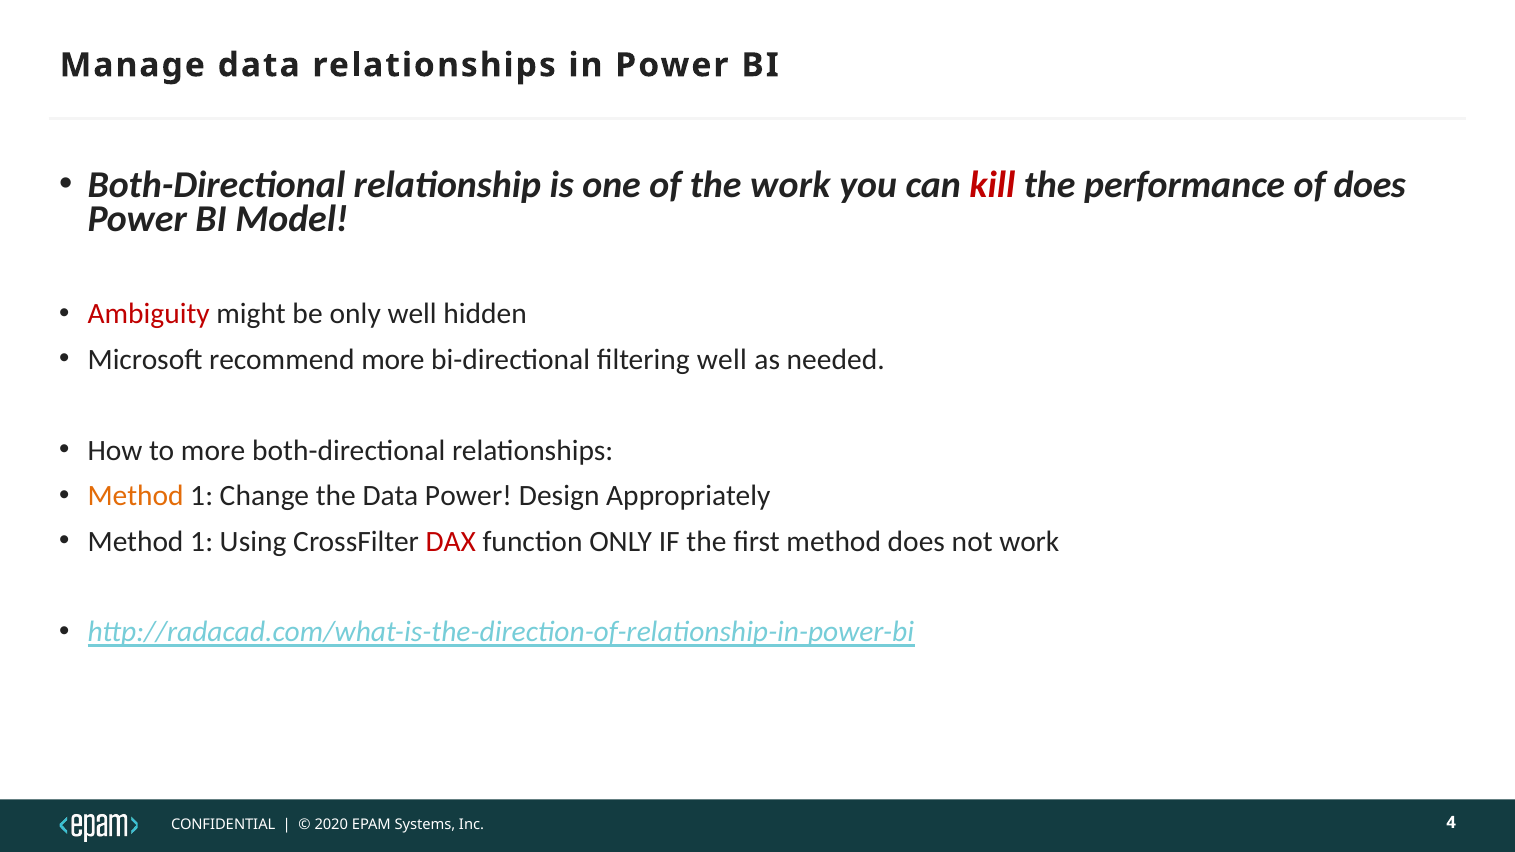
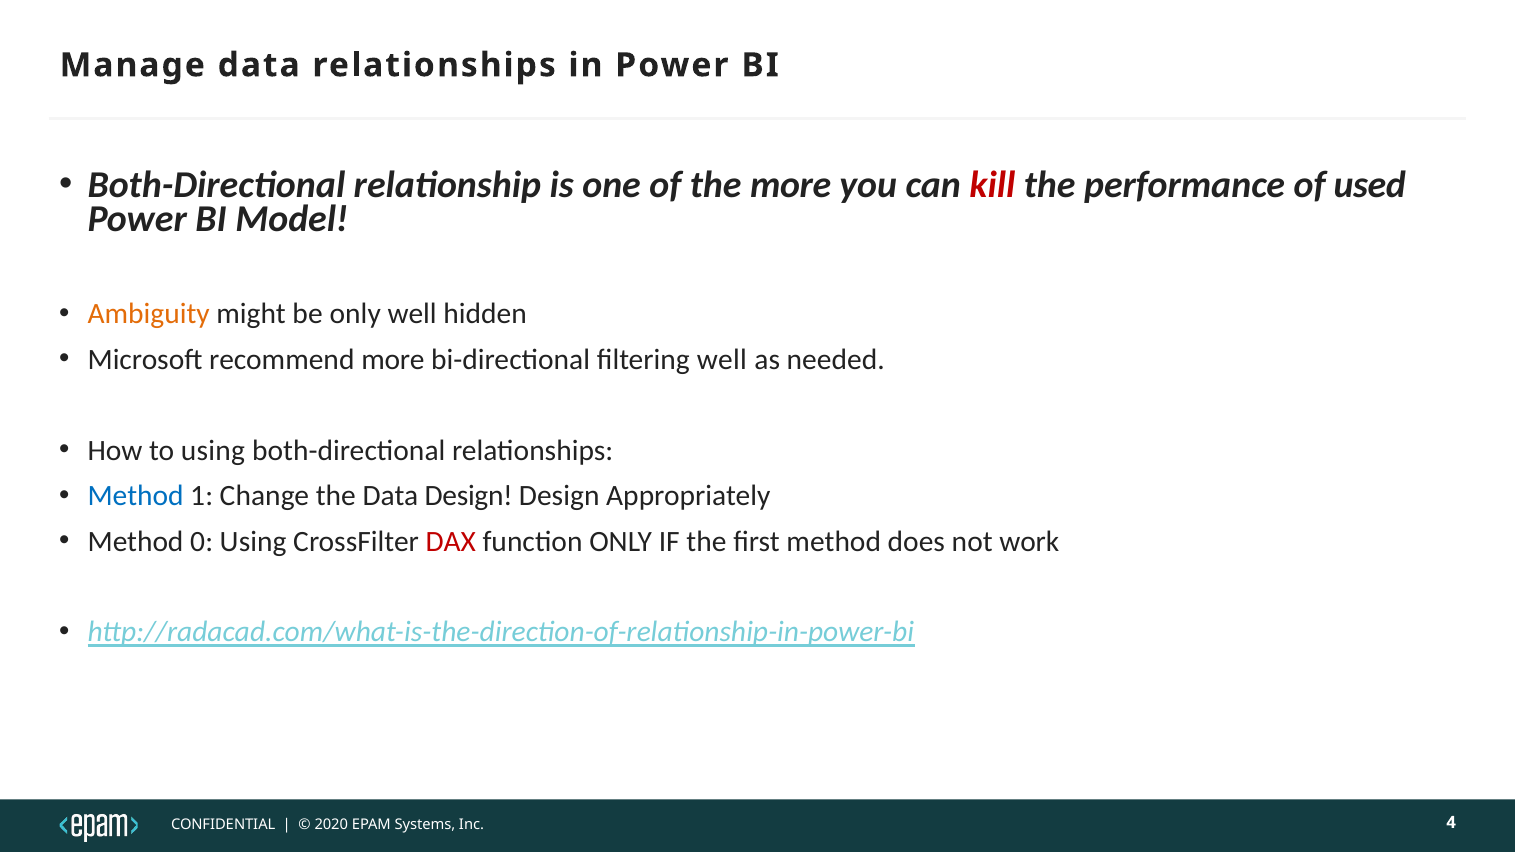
the work: work -> more
of does: does -> used
Ambiguity colour: red -> orange
to more: more -> using
Method at (136, 496) colour: orange -> blue
Data Power: Power -> Design
1 at (202, 542): 1 -> 0
